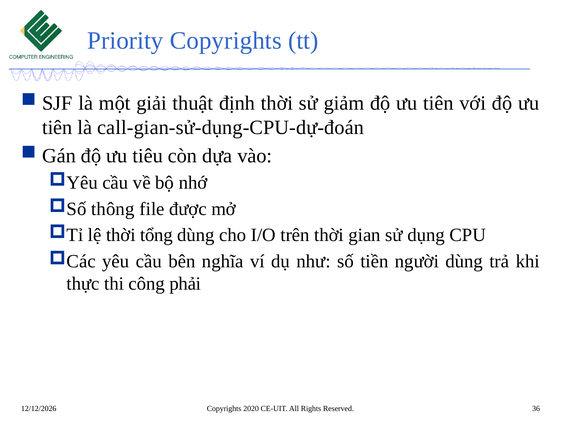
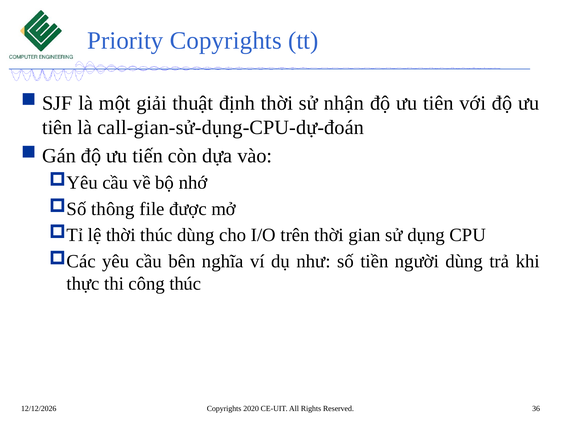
giảm: giảm -> nhận
tiêu: tiêu -> tiến
thời tổng: tổng -> thúc
công phải: phải -> thúc
